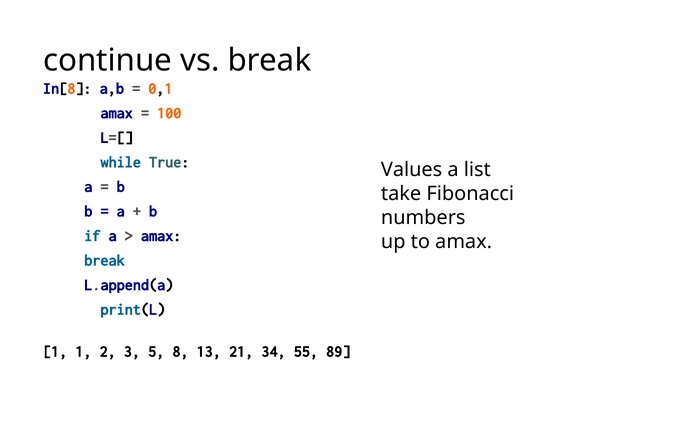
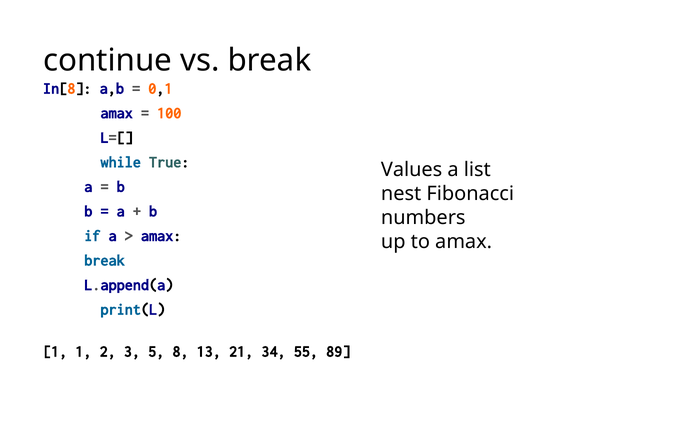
take: take -> nest
